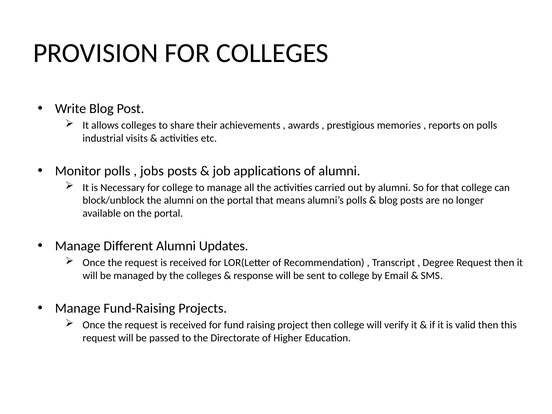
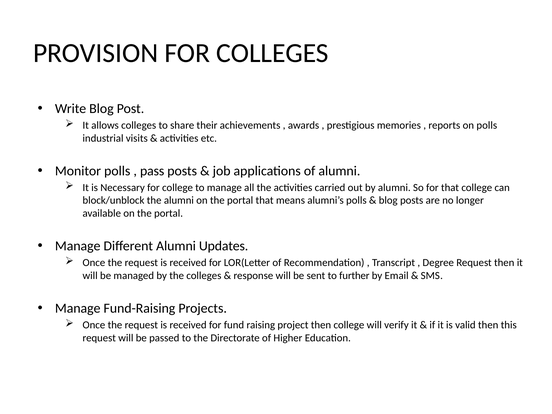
jobs: jobs -> pass
to college: college -> further
